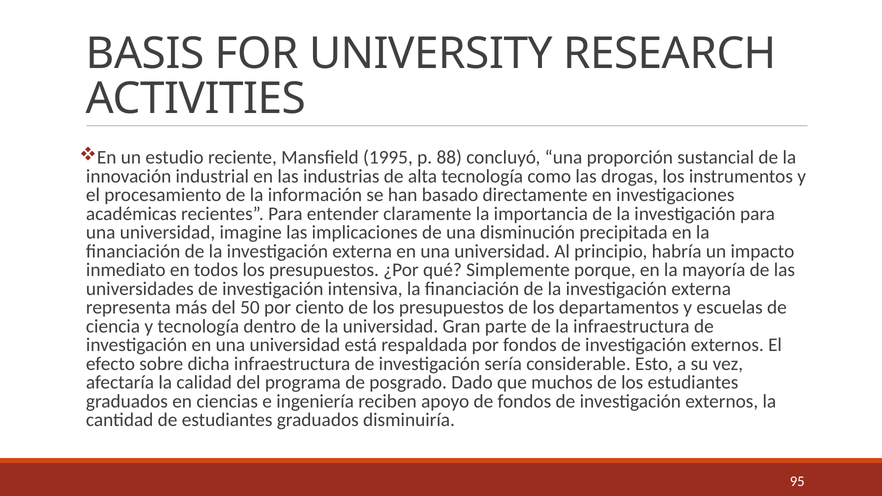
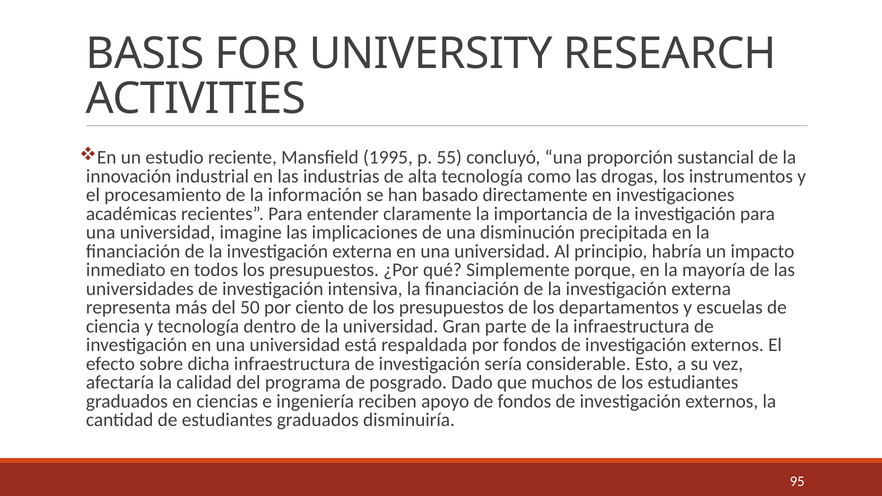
88: 88 -> 55
